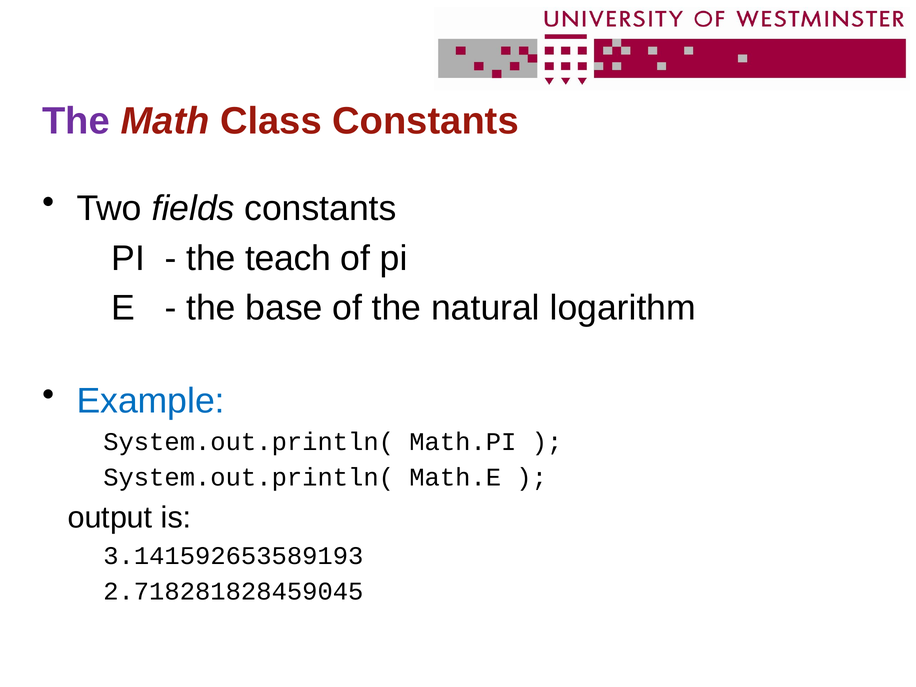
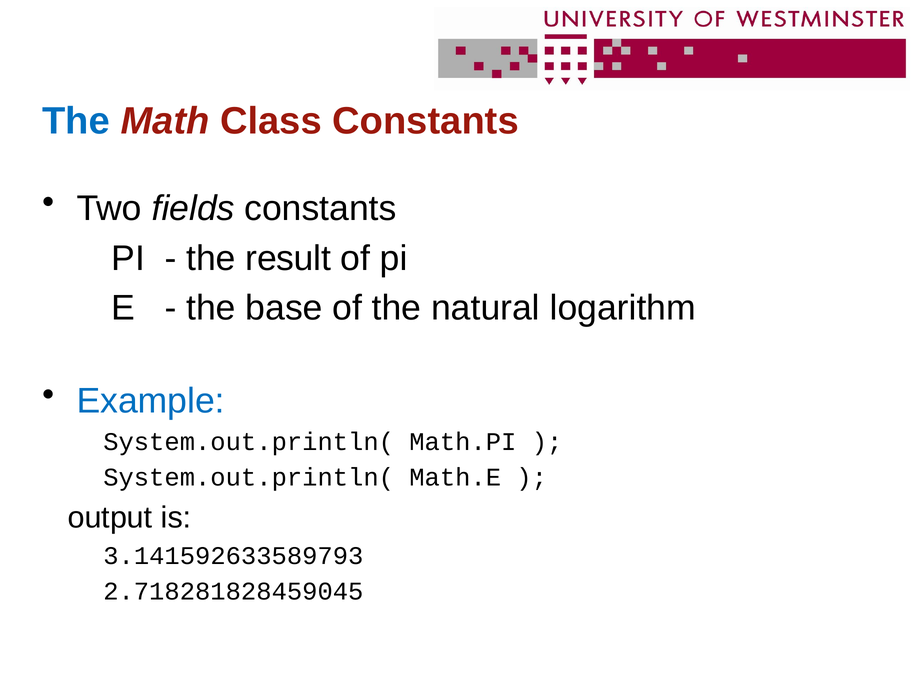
The at (76, 121) colour: purple -> blue
teach: teach -> result
3.141592653589193: 3.141592653589193 -> 3.141592633589793
